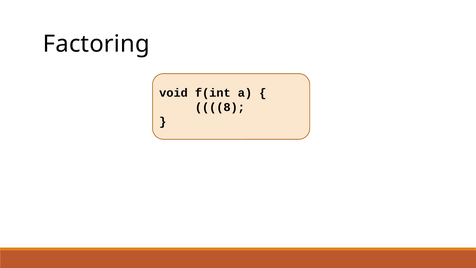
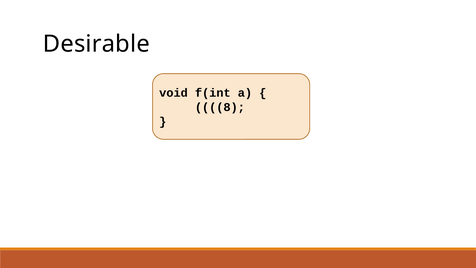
Factoring: Factoring -> Desirable
